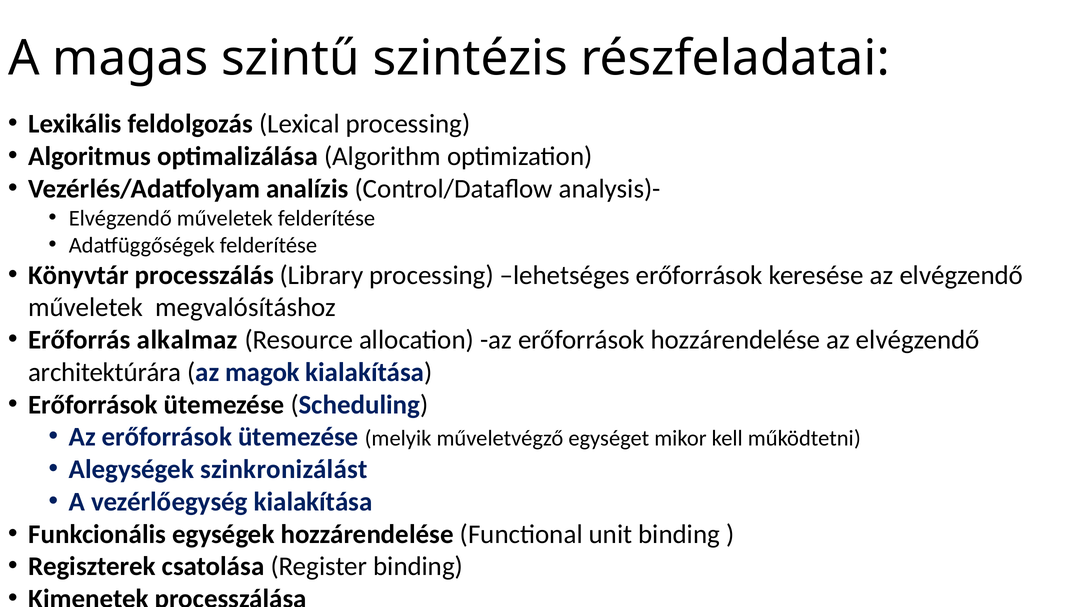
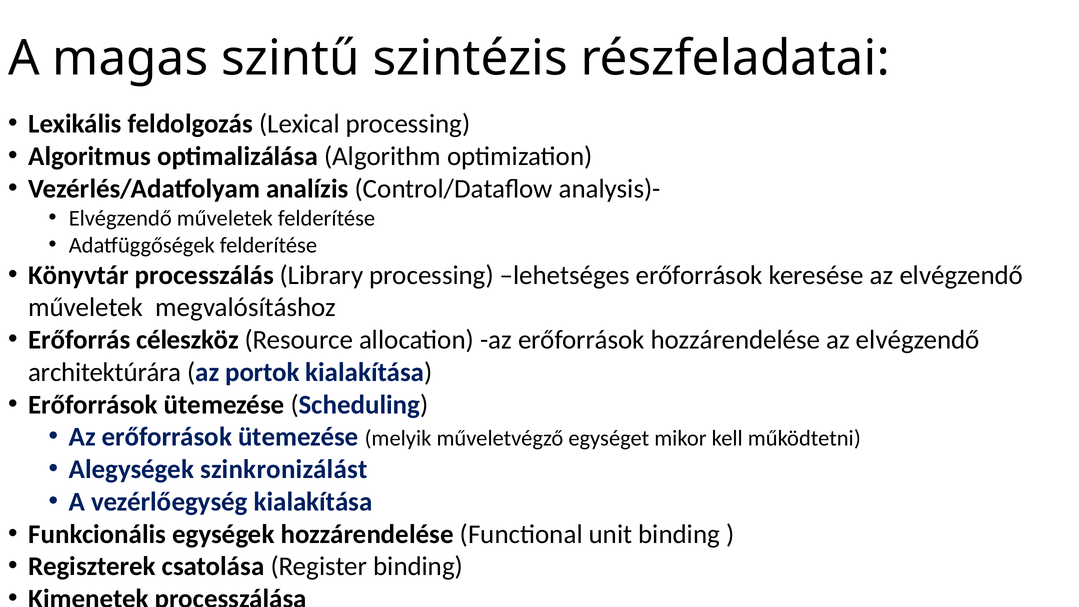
alkalmaz: alkalmaz -> céleszköz
magok: magok -> portok
